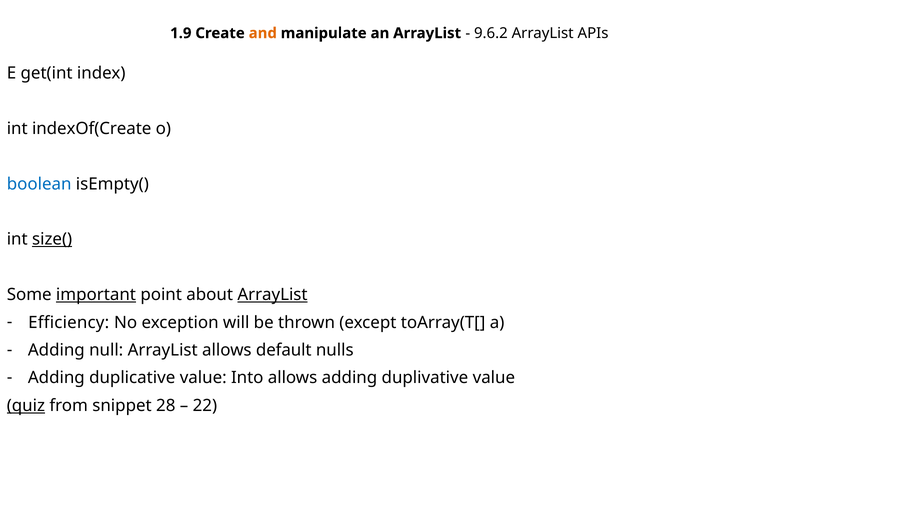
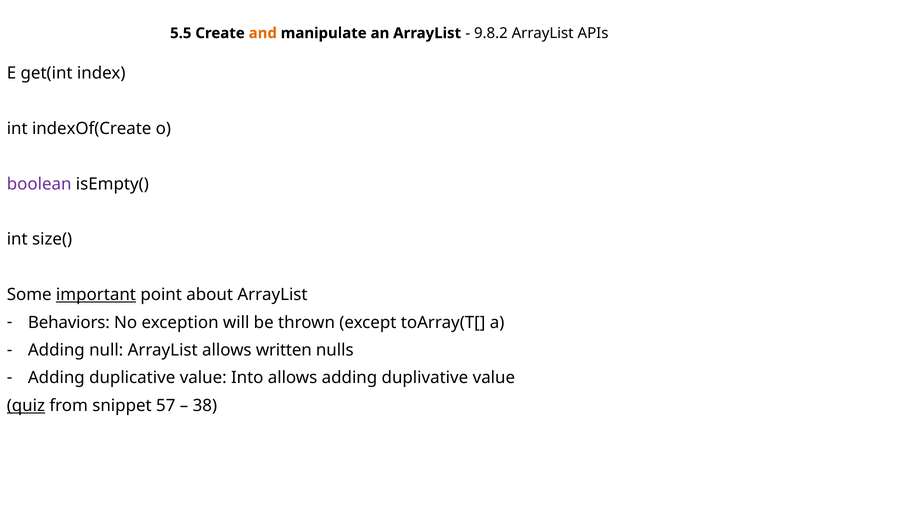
1.9: 1.9 -> 5.5
9.6.2: 9.6.2 -> 9.8.2
boolean colour: blue -> purple
size( underline: present -> none
ArrayList at (272, 295) underline: present -> none
Efficiency: Efficiency -> Behaviors
default: default -> written
28: 28 -> 57
22: 22 -> 38
